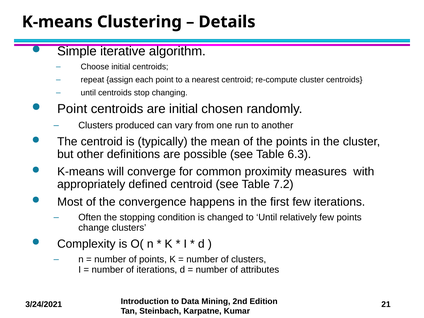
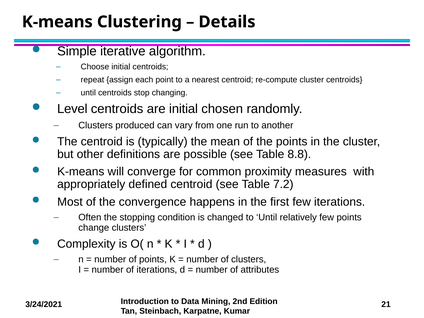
Point at (72, 109): Point -> Level
6.3: 6.3 -> 8.8
